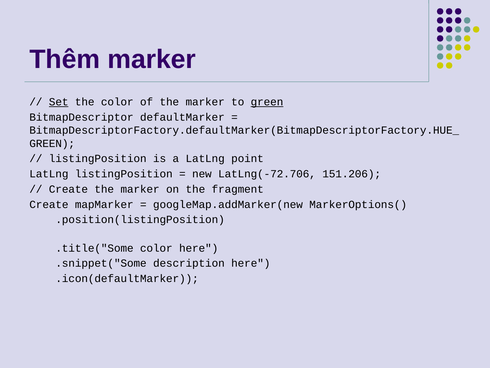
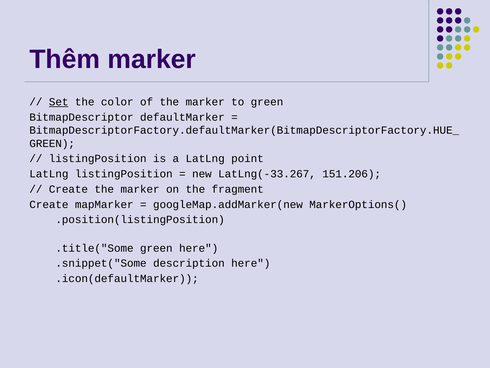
green at (267, 102) underline: present -> none
LatLng(-72.706: LatLng(-72.706 -> LatLng(-33.267
.title("Some color: color -> green
